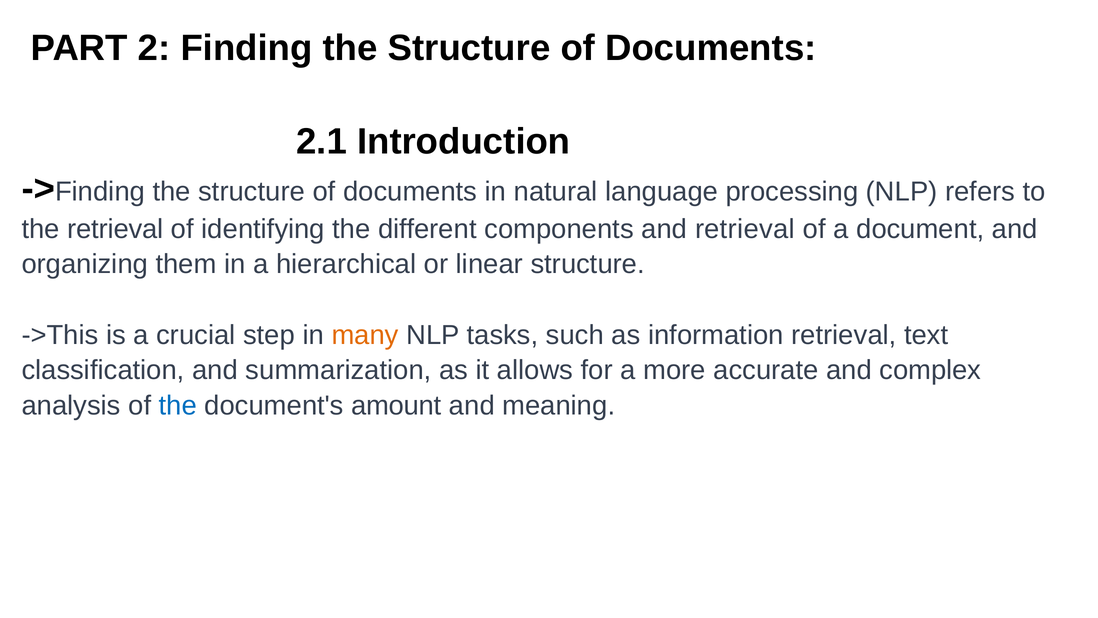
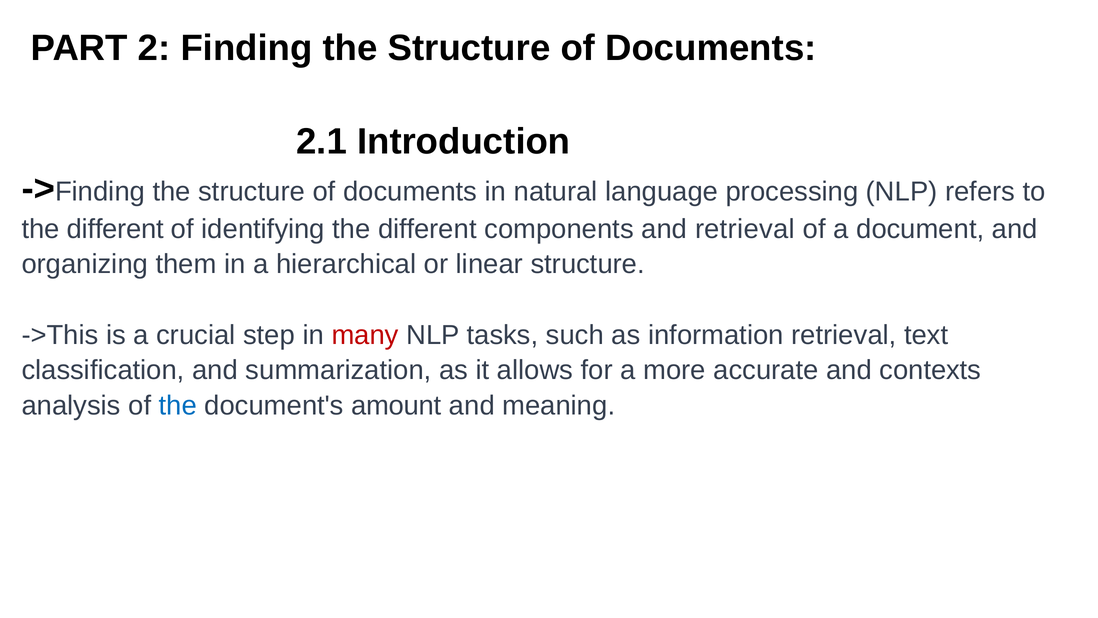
retrieval at (115, 229): retrieval -> different
many colour: orange -> red
complex: complex -> contexts
